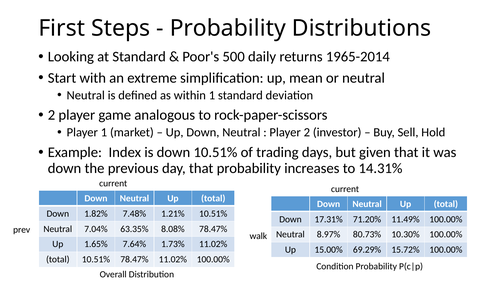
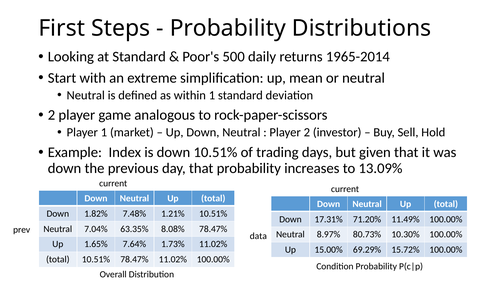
14.31%: 14.31% -> 13.09%
walk: walk -> data
